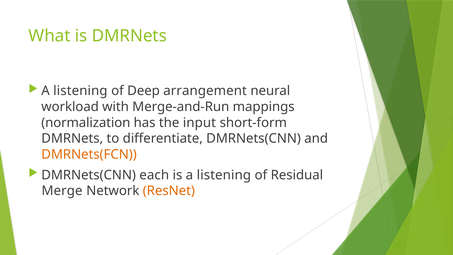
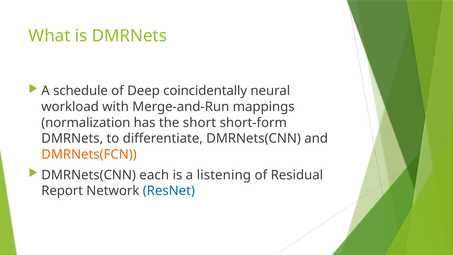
listening at (80, 91): listening -> schedule
arrangement: arrangement -> coincidentally
input: input -> short
Merge: Merge -> Report
ResNet colour: orange -> blue
